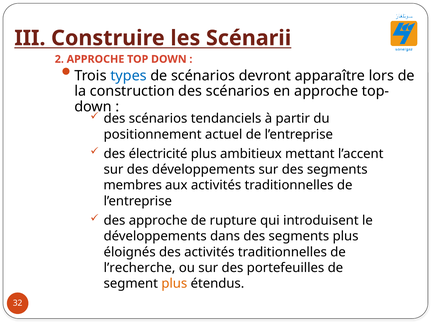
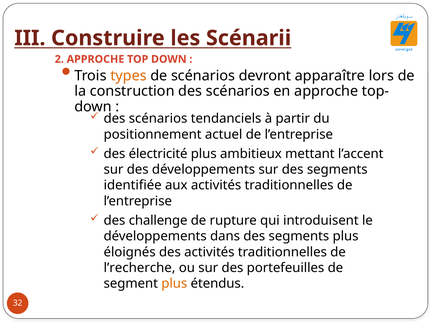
types colour: blue -> orange
membres: membres -> identifiée
des approche: approche -> challenge
